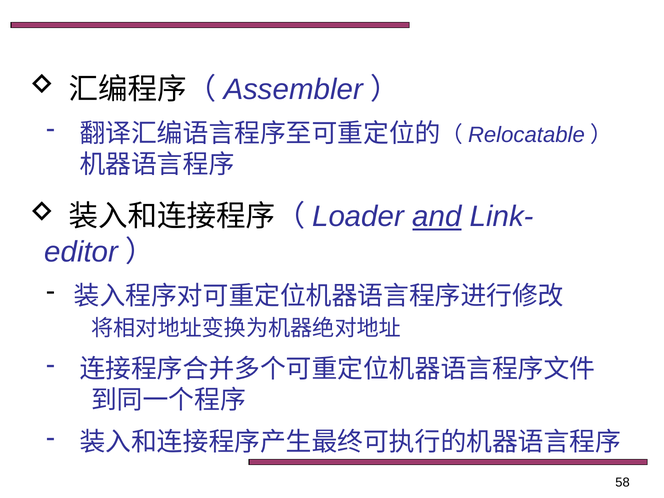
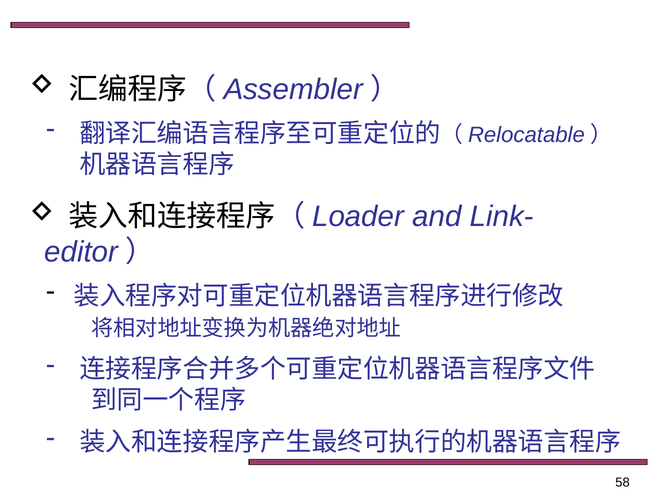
and underline: present -> none
